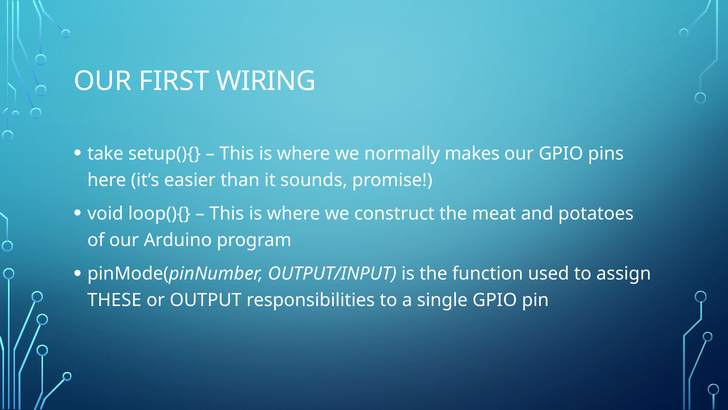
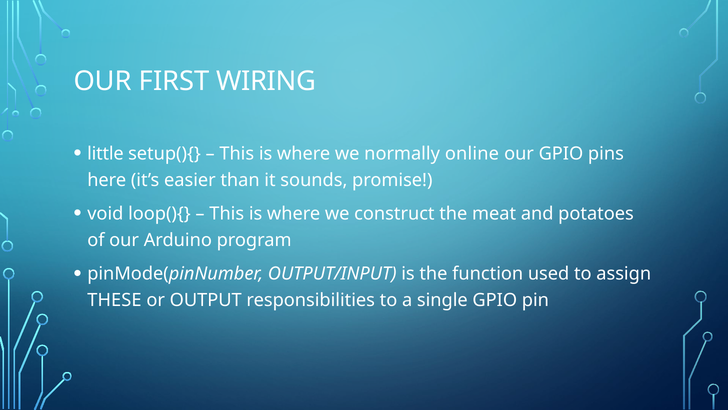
take: take -> little
makes: makes -> online
